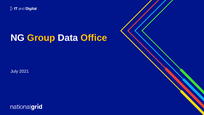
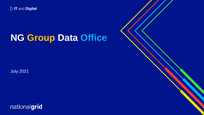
Office colour: yellow -> light blue
